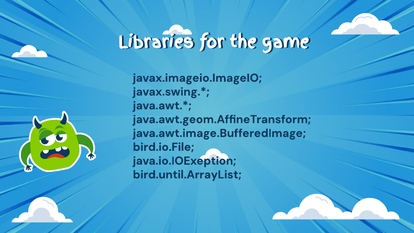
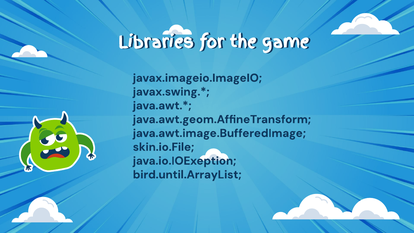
bird.io.File: bird.io.File -> skin.io.File
